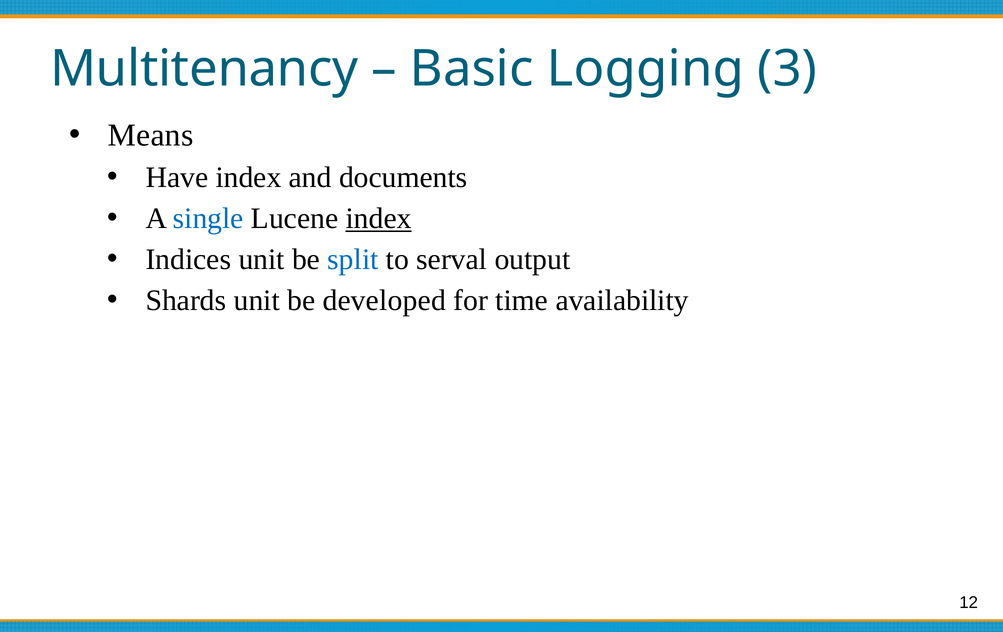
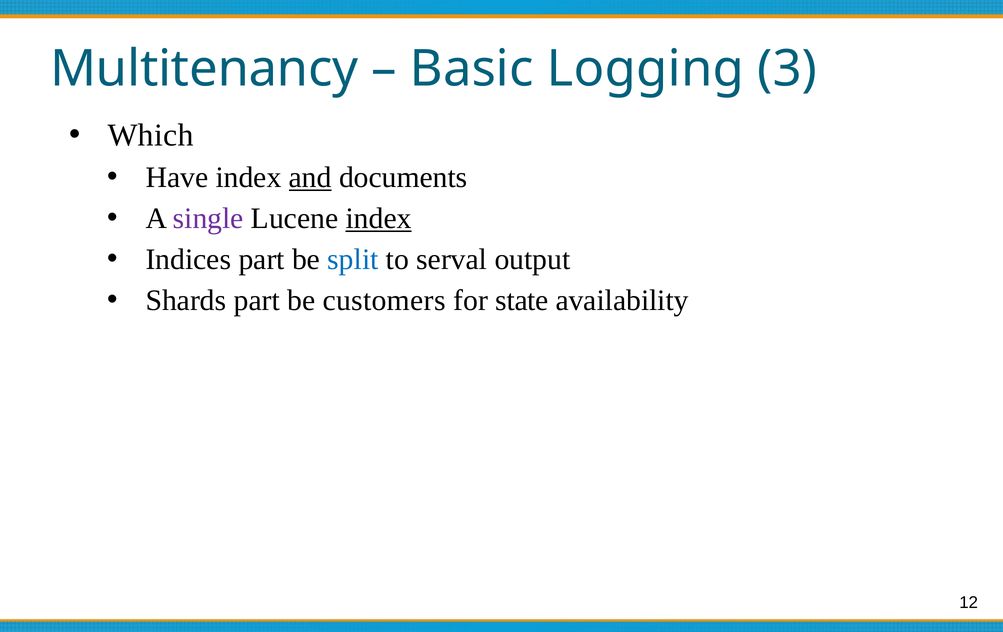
Means: Means -> Which
and underline: none -> present
single colour: blue -> purple
Indices unit: unit -> part
Shards unit: unit -> part
developed: developed -> customers
time: time -> state
